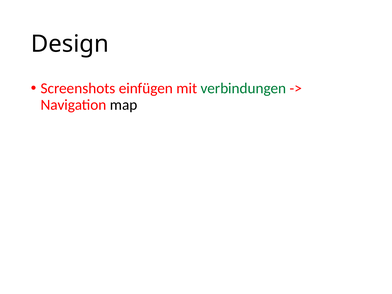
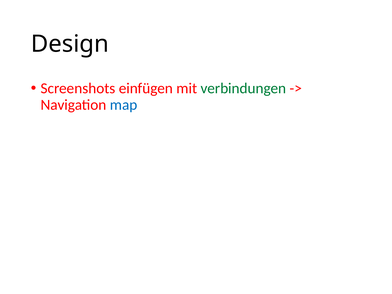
map colour: black -> blue
